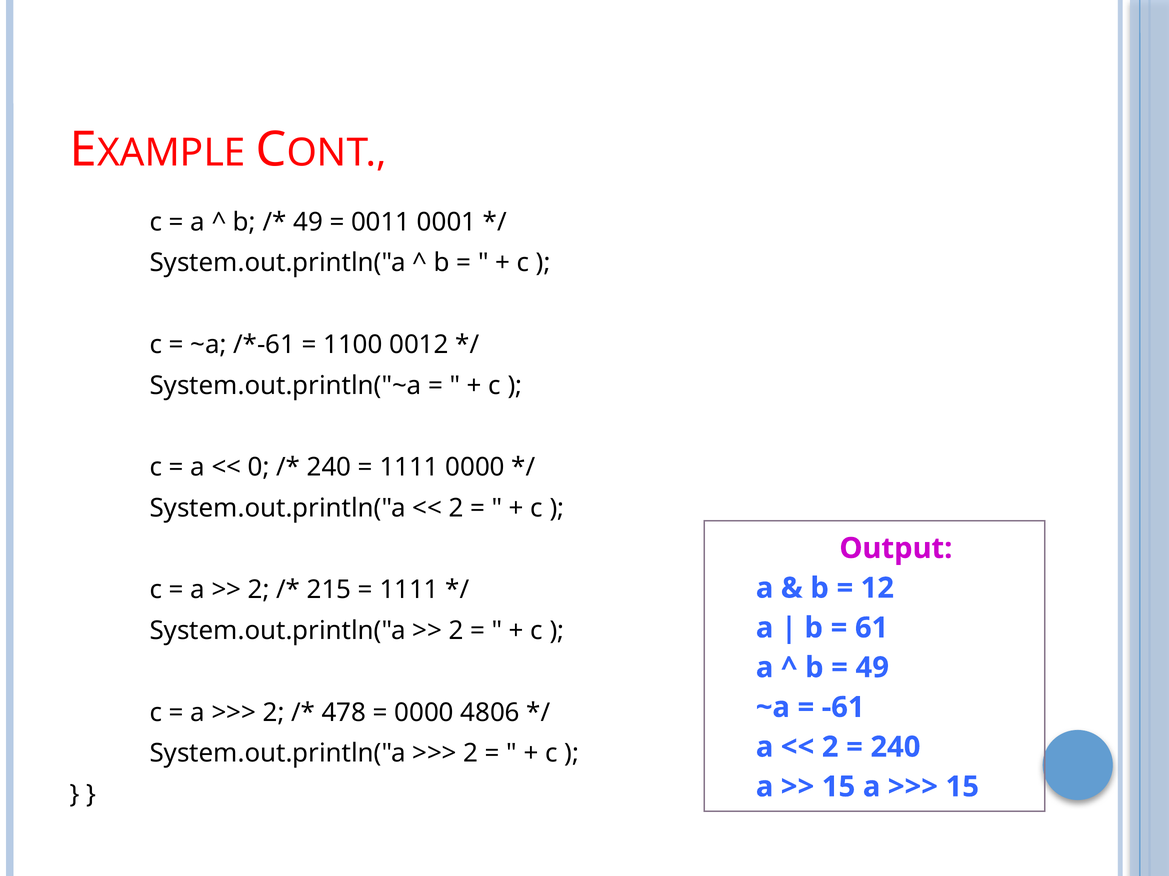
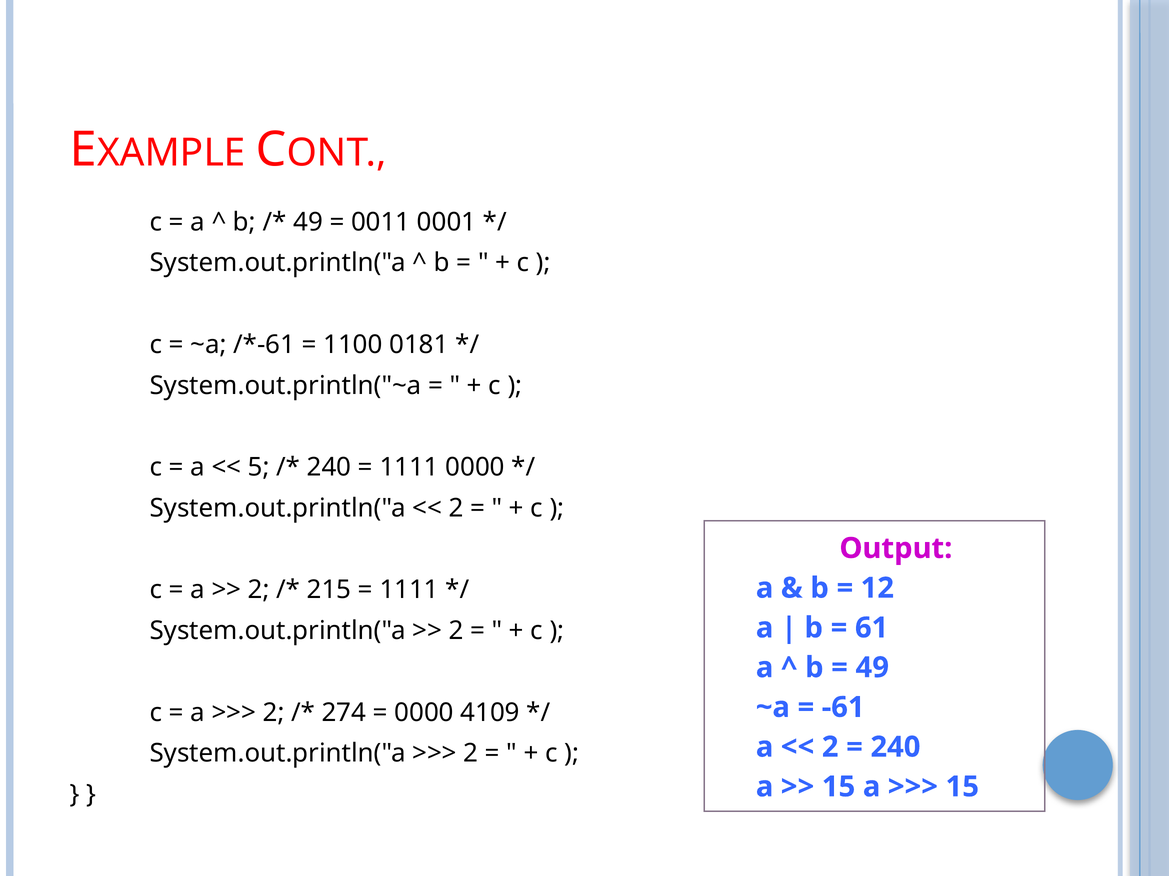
0012: 0012 -> 0181
0: 0 -> 5
478: 478 -> 274
4806: 4806 -> 4109
